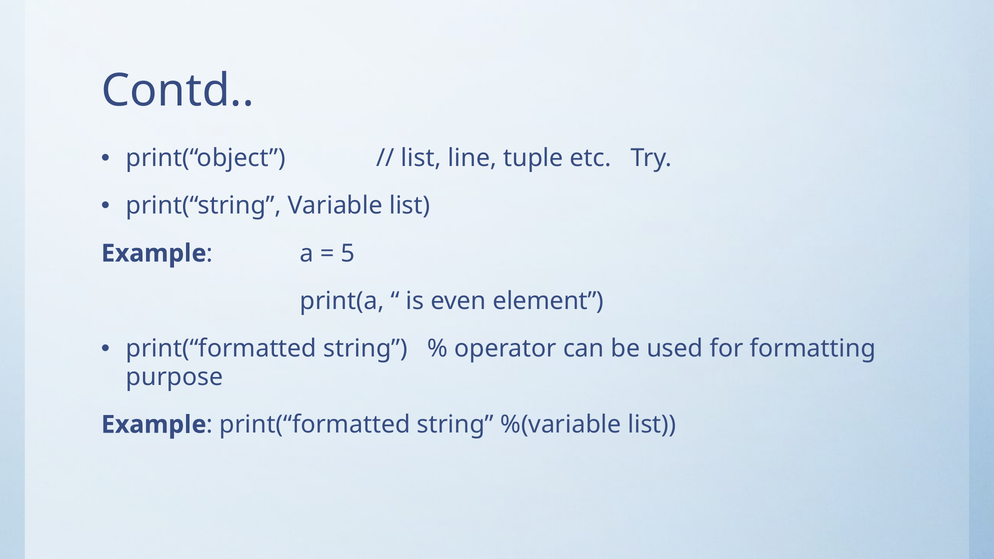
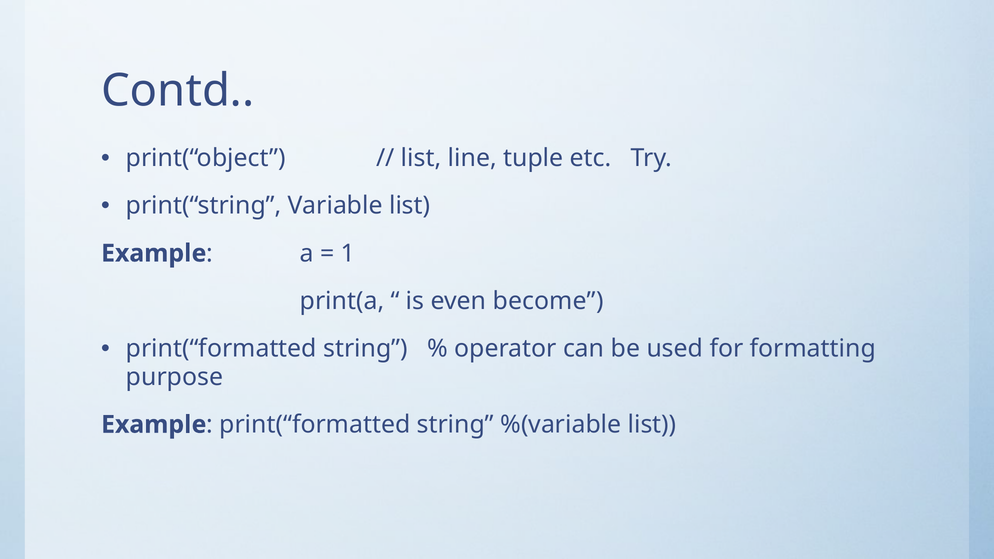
5: 5 -> 1
element: element -> become
